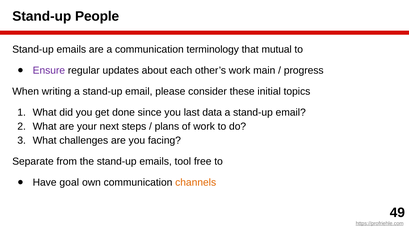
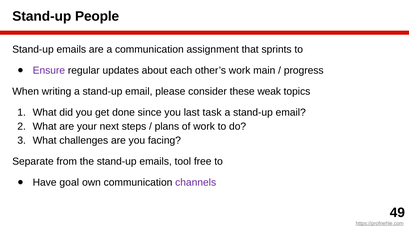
terminology: terminology -> assignment
mutual: mutual -> sprints
initial: initial -> weak
data: data -> task
channels colour: orange -> purple
